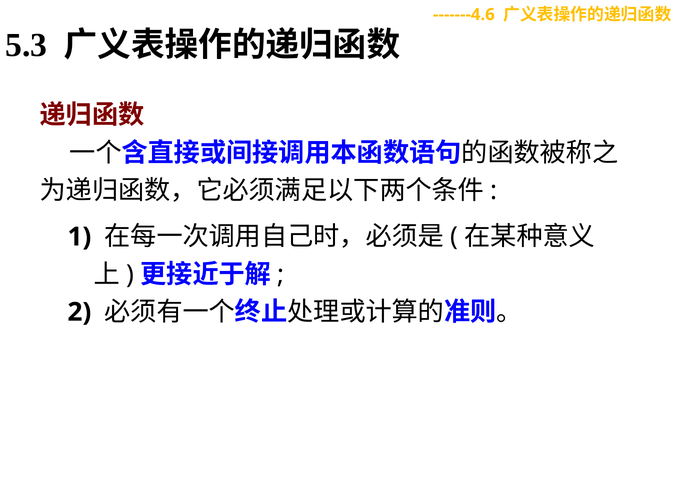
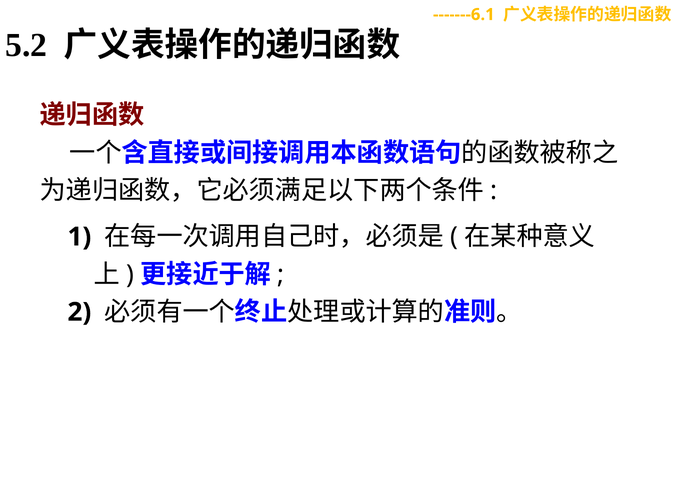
-------4.6: -------4.6 -> -------6.1
5.3: 5.3 -> 5.2
